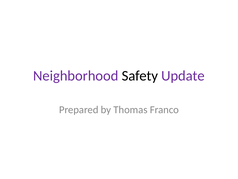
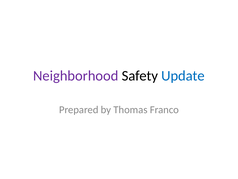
Update colour: purple -> blue
